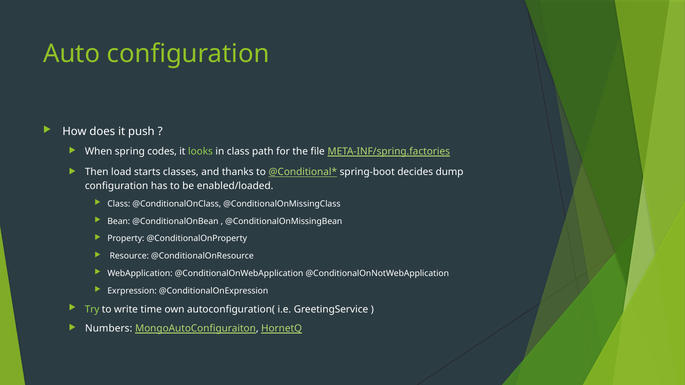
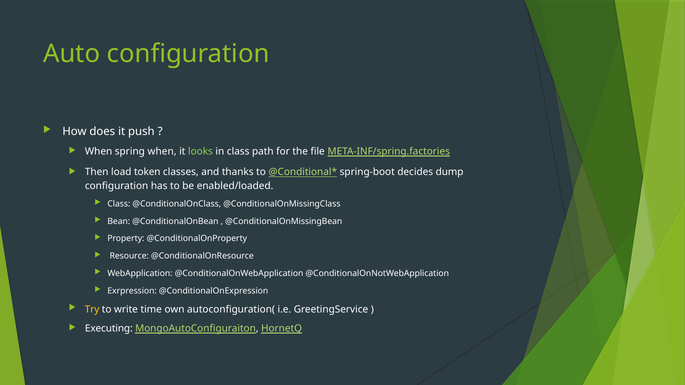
spring codes: codes -> when
starts: starts -> token
Try colour: light green -> yellow
Numbers: Numbers -> Executing
